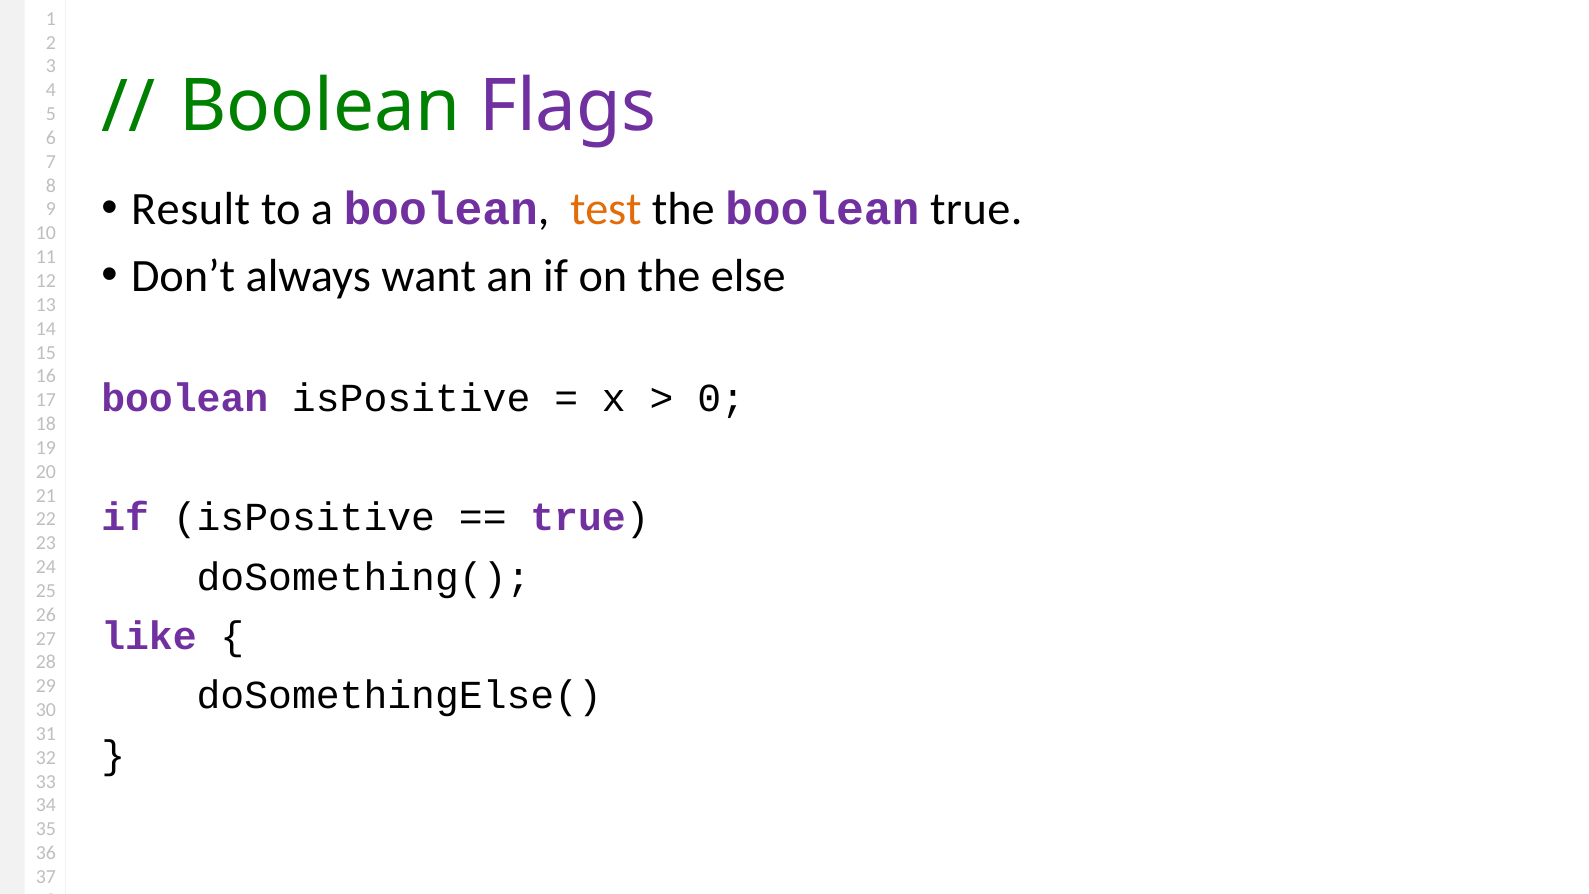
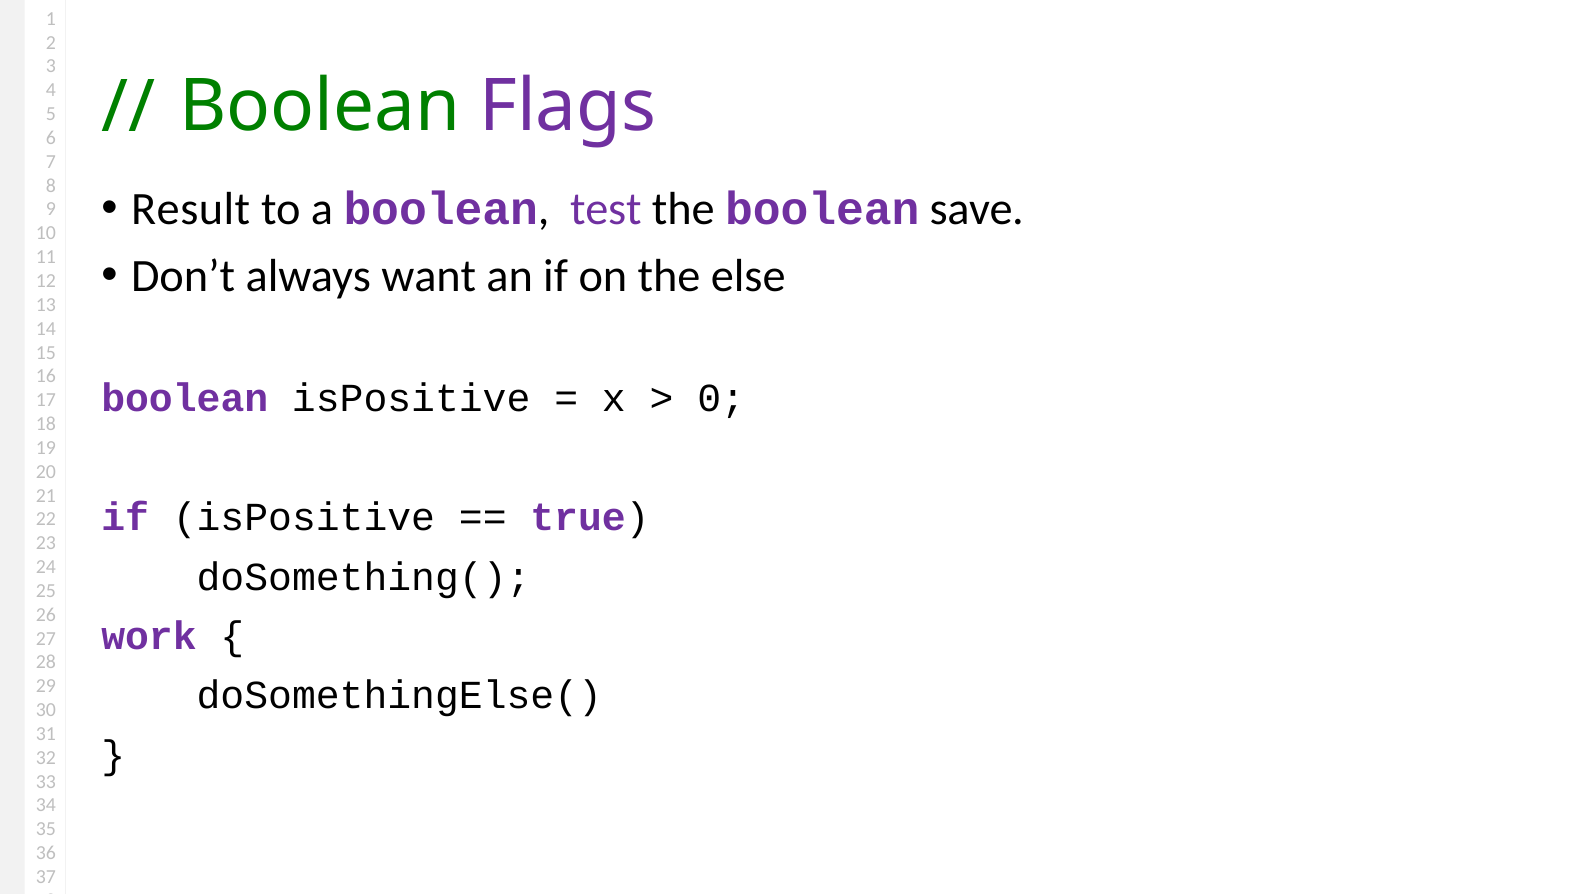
test colour: orange -> purple
boolean true: true -> save
like: like -> work
